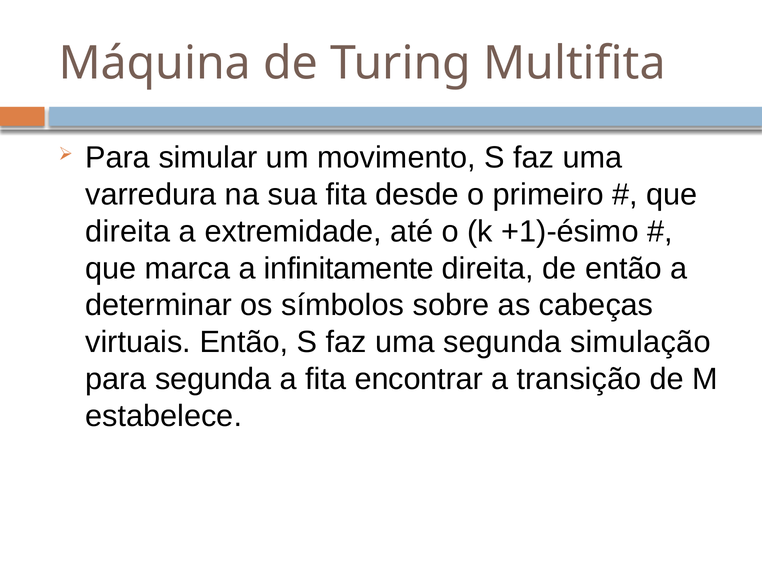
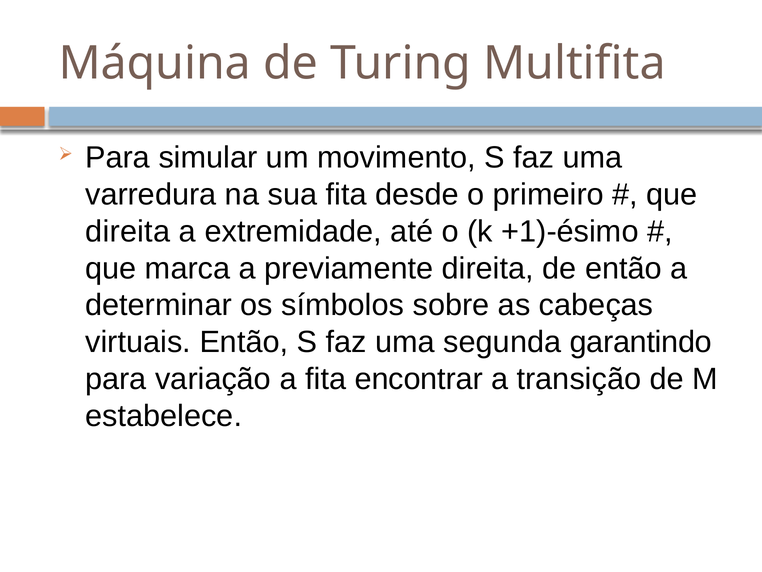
infinitamente: infinitamente -> previamente
simulação: simulação -> garantindo
para segunda: segunda -> variação
